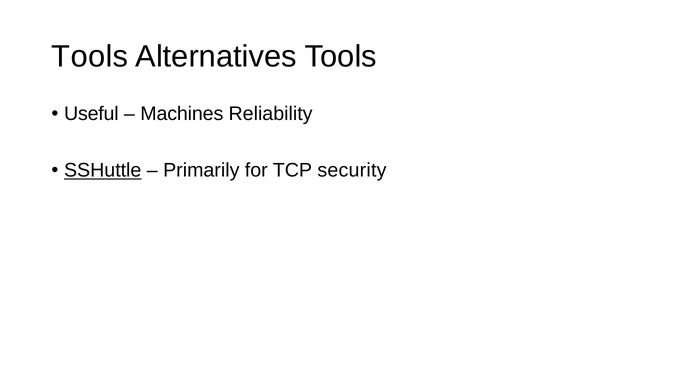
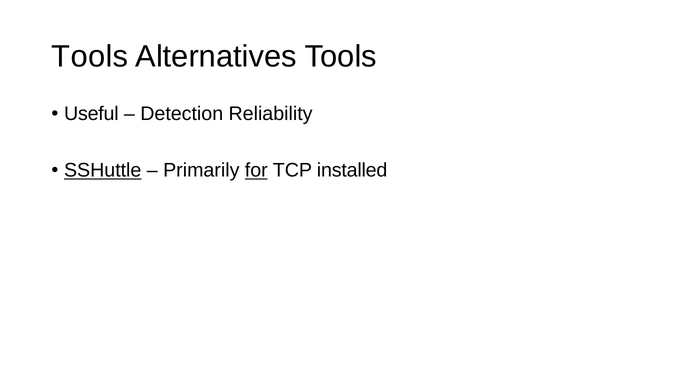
Machines: Machines -> Detection
for underline: none -> present
security: security -> installed
